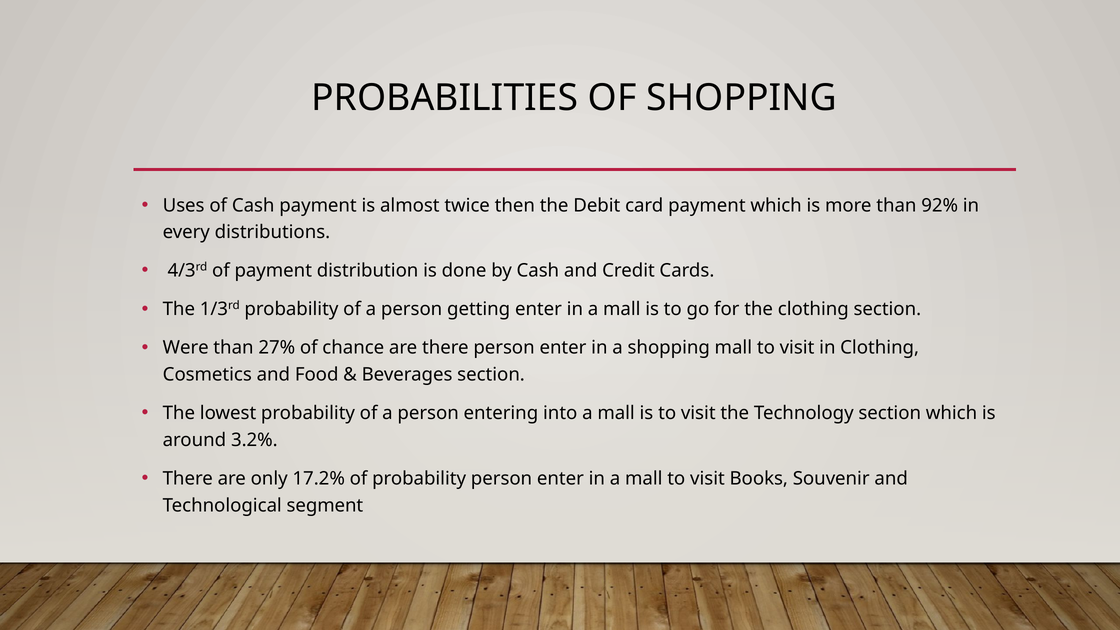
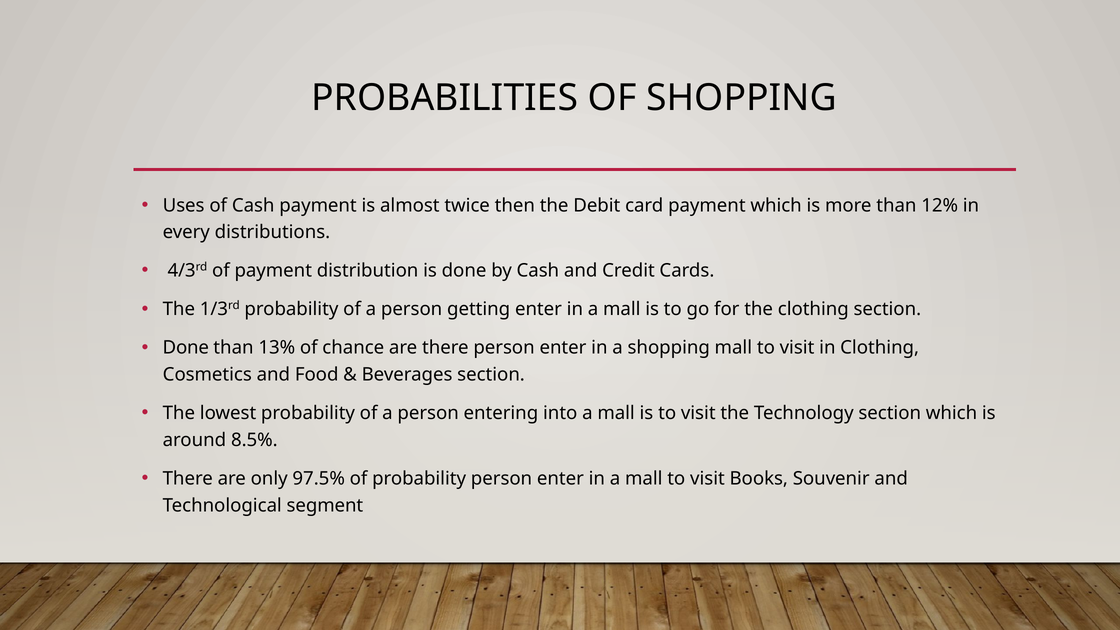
92%: 92% -> 12%
Were at (186, 348): Were -> Done
27%: 27% -> 13%
3.2%: 3.2% -> 8.5%
17.2%: 17.2% -> 97.5%
